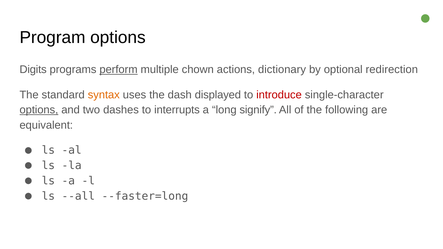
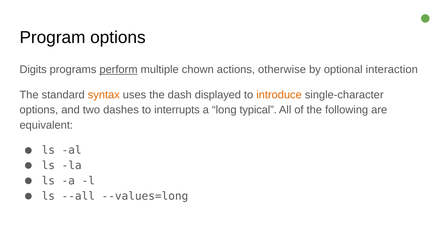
dictionary: dictionary -> otherwise
redirection: redirection -> interaction
introduce colour: red -> orange
options at (39, 110) underline: present -> none
signify: signify -> typical
--faster=long: --faster=long -> --values=long
